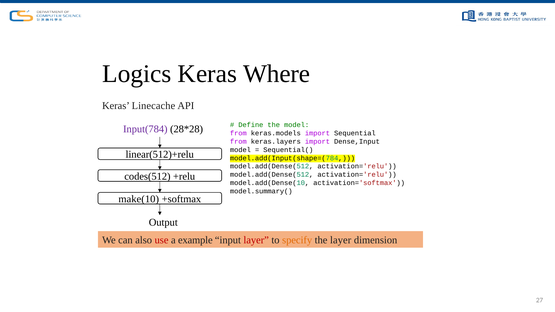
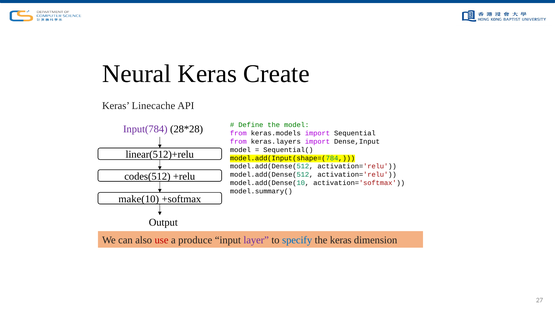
Logics: Logics -> Neural
Where: Where -> Create
example: example -> produce
layer at (256, 240) colour: red -> purple
specify colour: orange -> blue
the layer: layer -> keras
